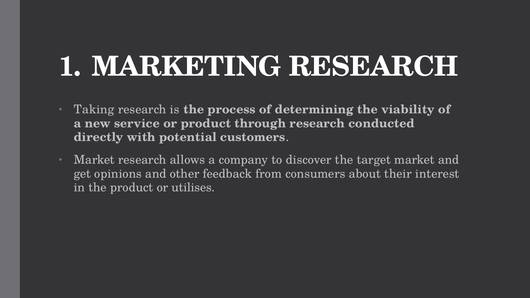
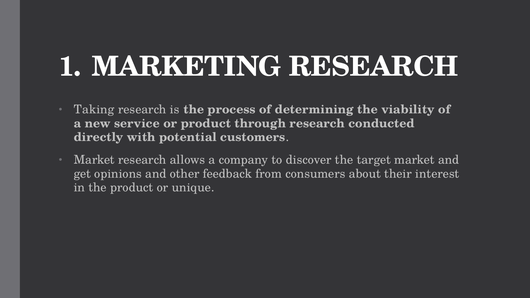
utilises: utilises -> unique
